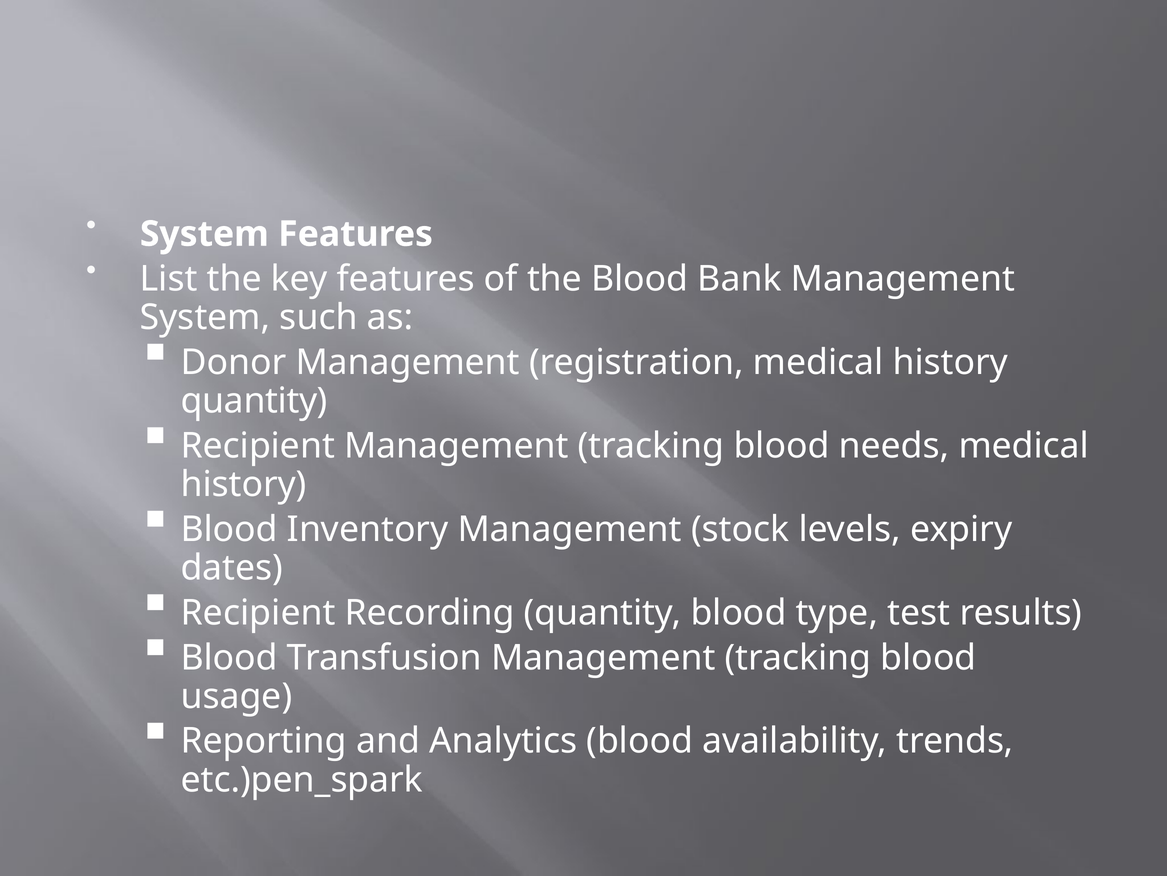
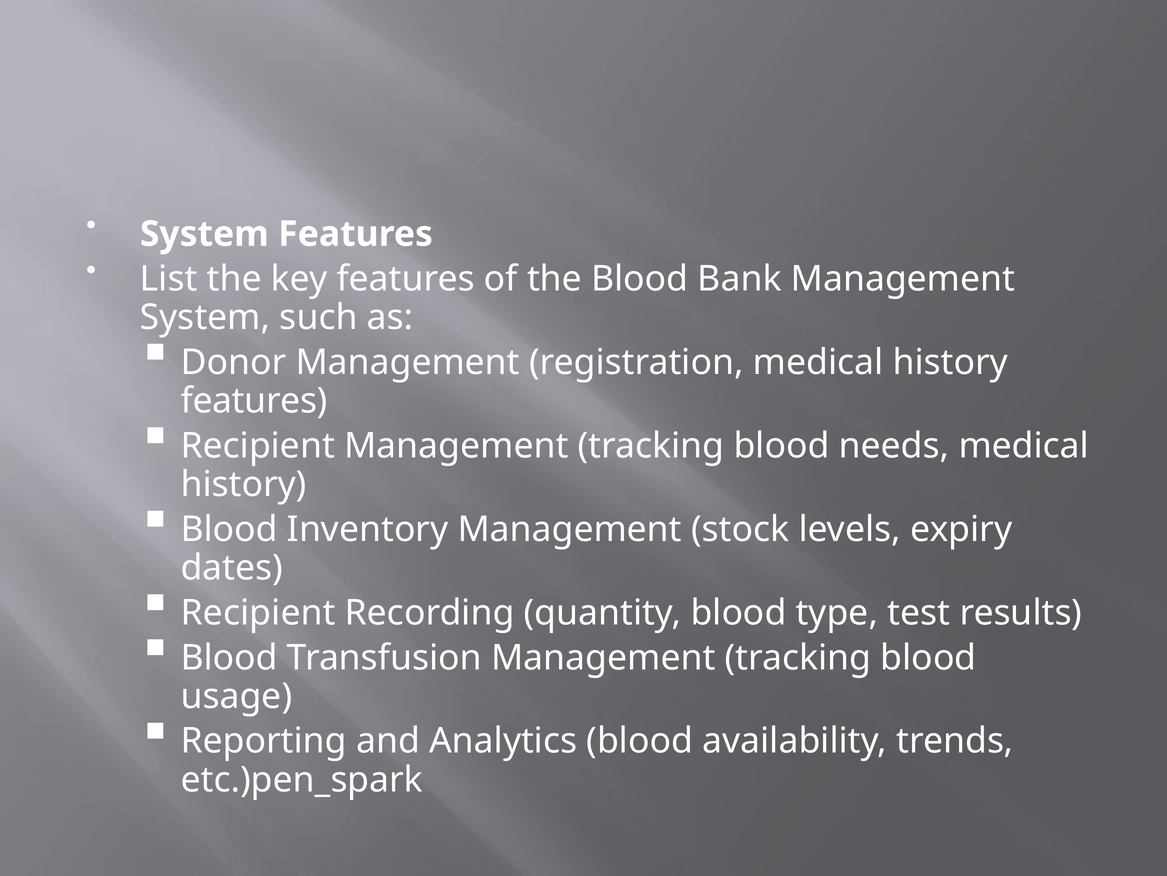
quantity at (254, 401): quantity -> features
